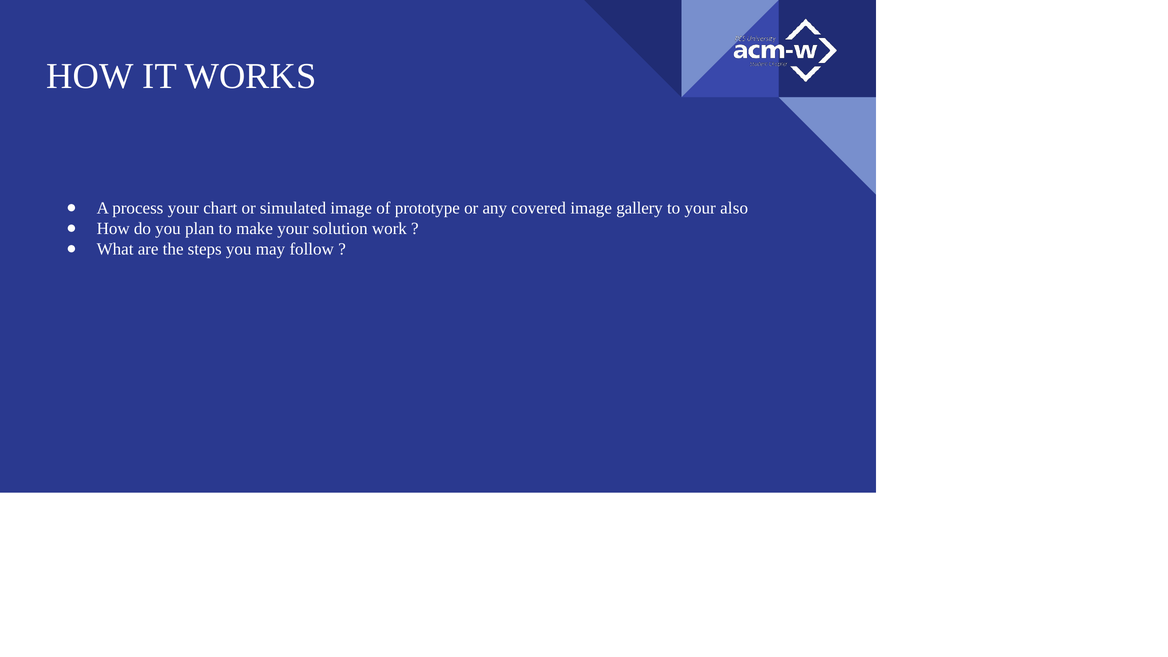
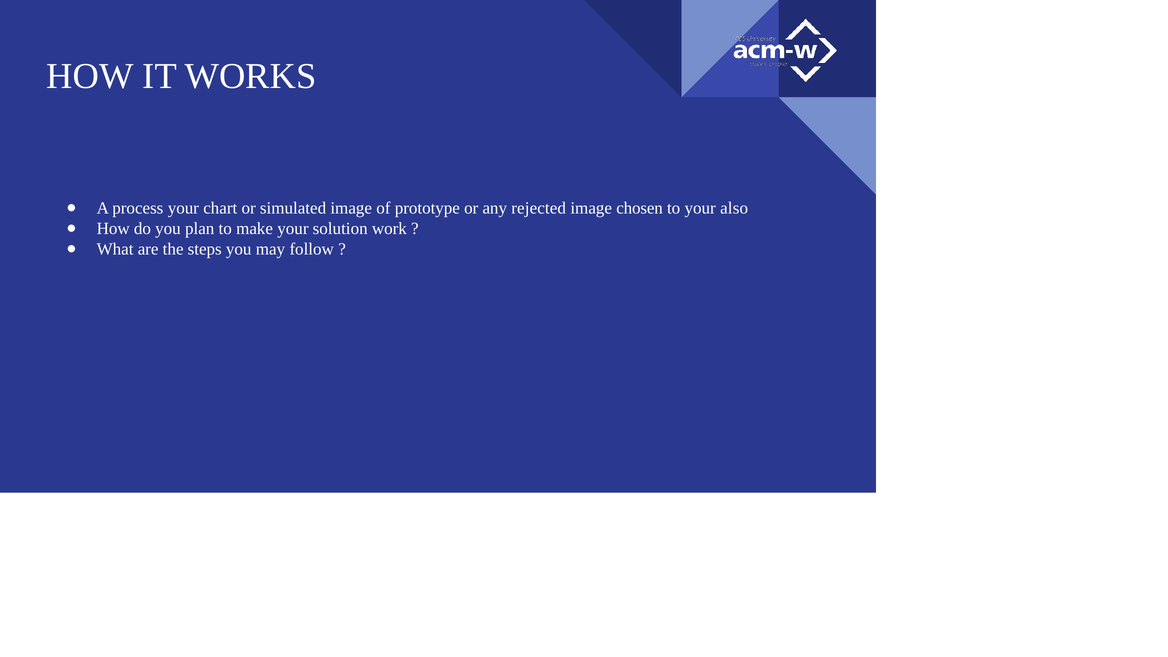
covered: covered -> rejected
gallery: gallery -> chosen
